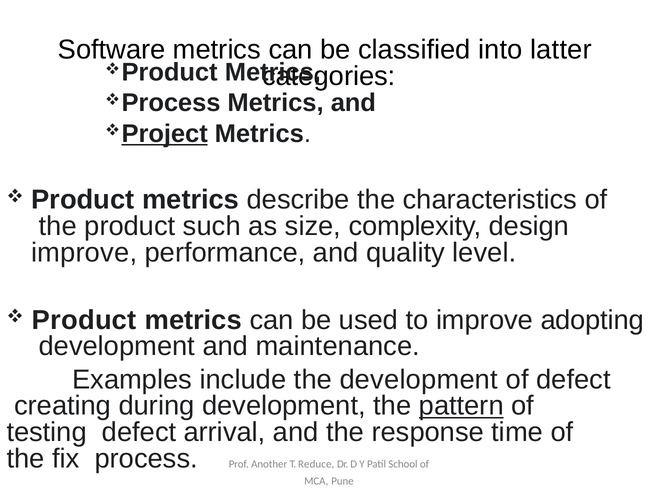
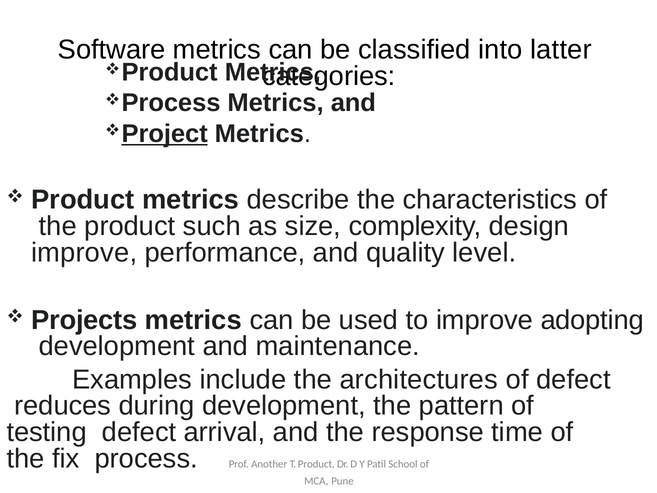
Product at (84, 320): Product -> Projects
the development: development -> architectures
creating: creating -> reduces
pattern underline: present -> none
T Reduce: Reduce -> Product
